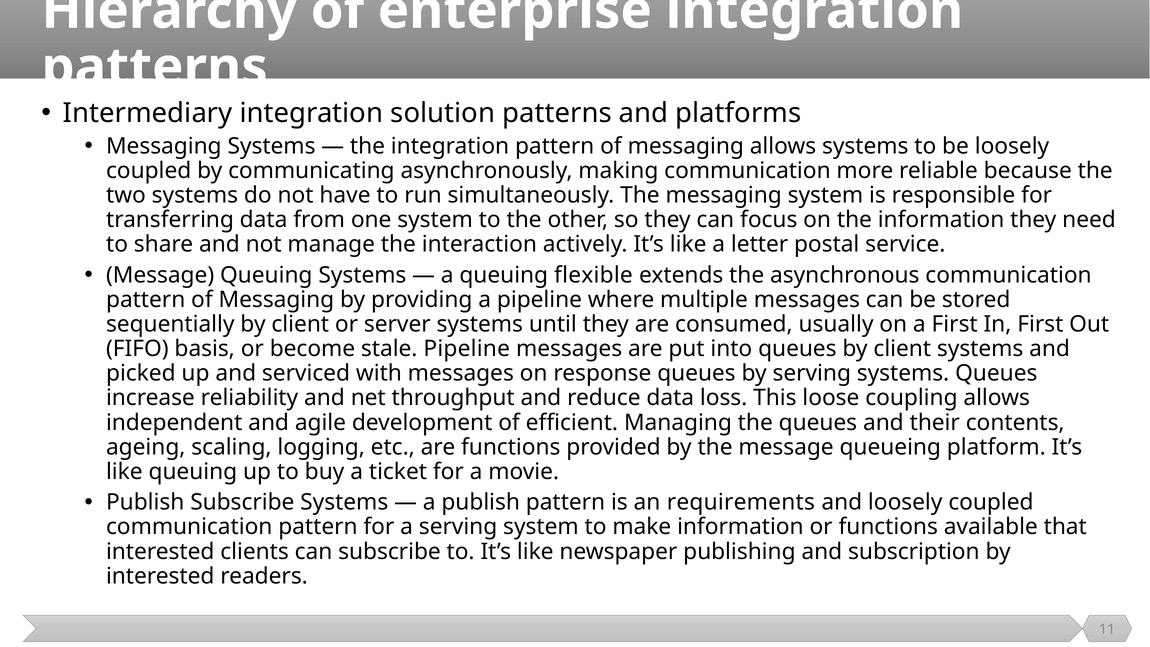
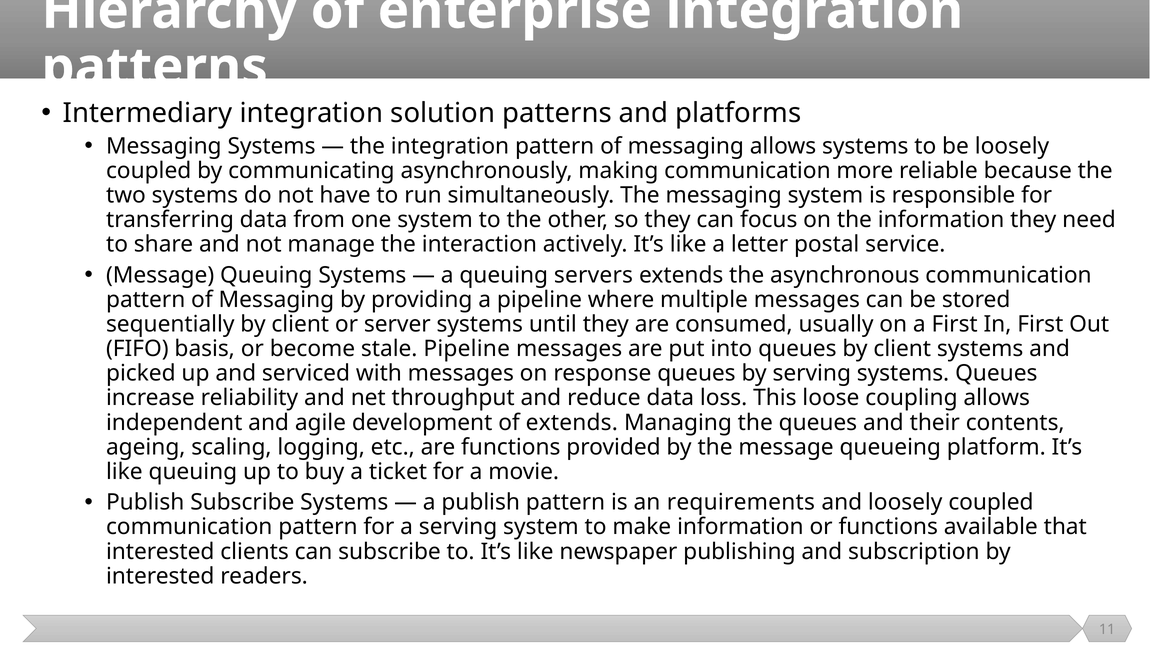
flexible: flexible -> servers
of efficient: efficient -> extends
